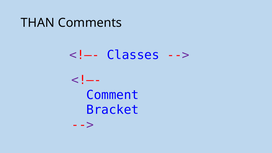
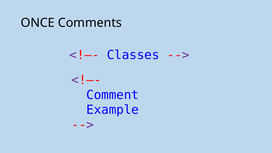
THAN: THAN -> ONCE
Bracket: Bracket -> Example
